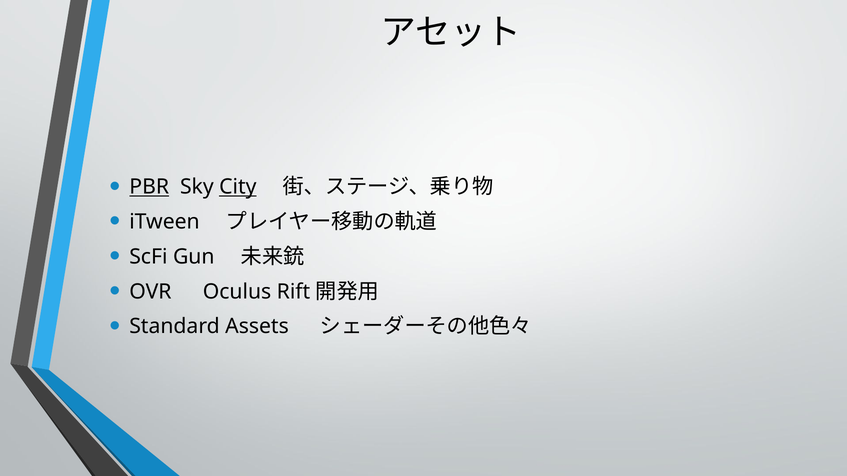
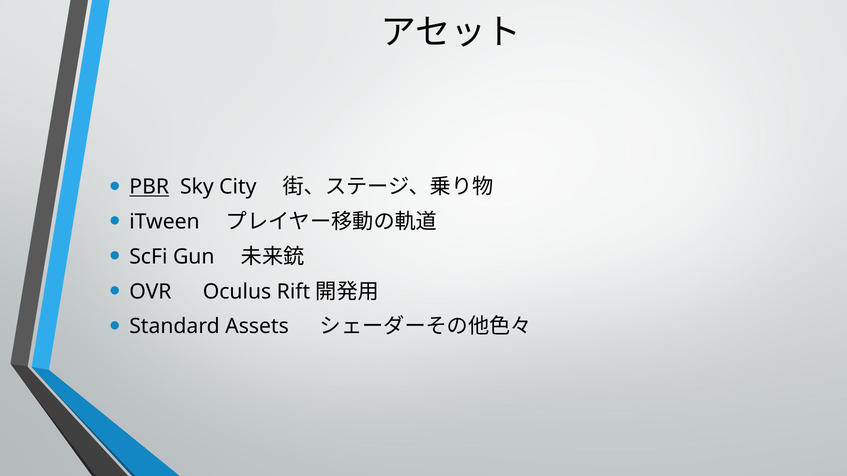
City underline: present -> none
